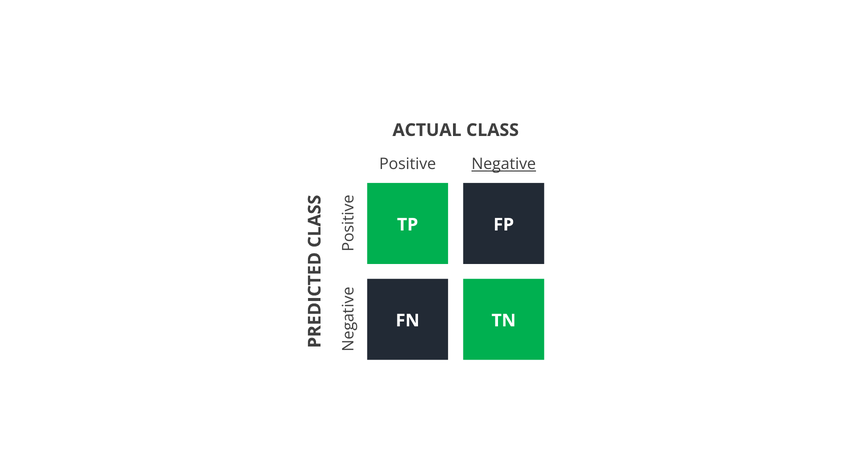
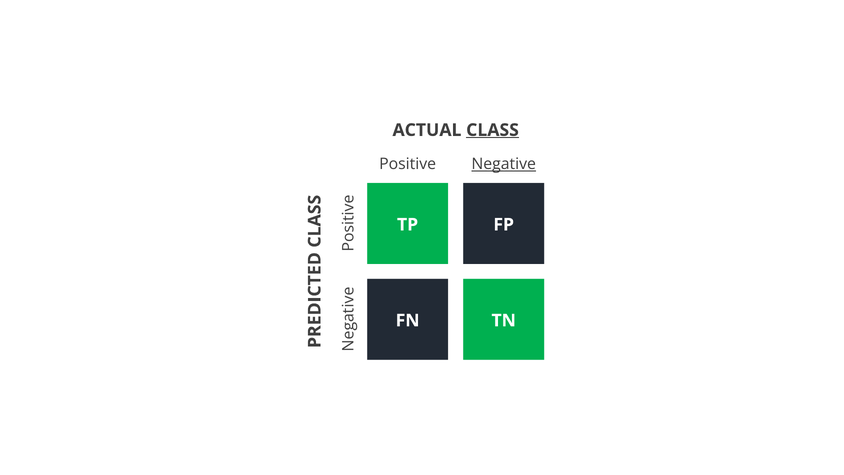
CLASS underline: none -> present
